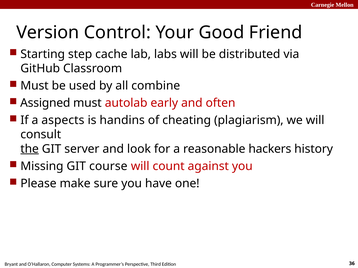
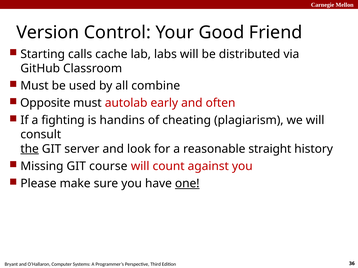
step: step -> calls
Assigned: Assigned -> Opposite
aspects: aspects -> fighting
hackers: hackers -> straight
one underline: none -> present
